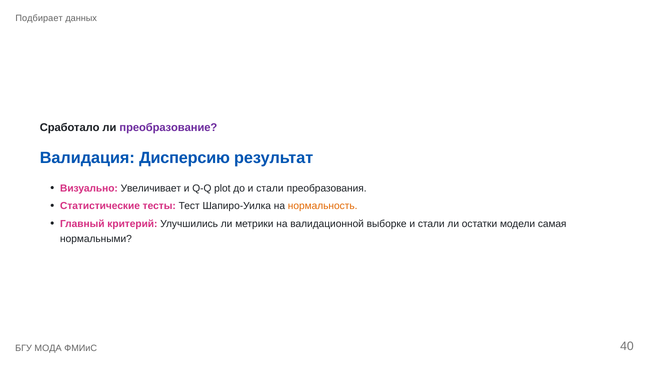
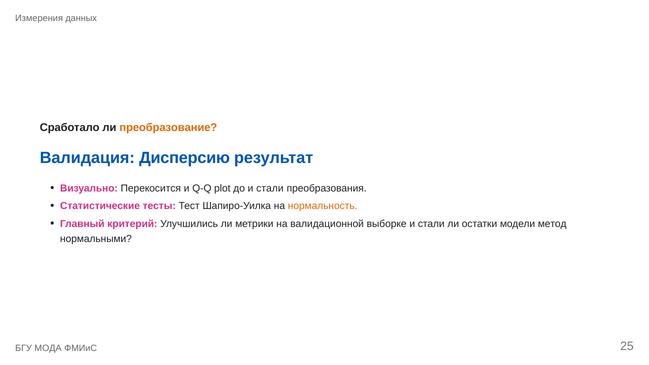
Подбирает: Подбирает -> Измерения
преобразование colour: purple -> orange
Увеличивает: Увеличивает -> Перекосится
самая: самая -> метод
40: 40 -> 25
